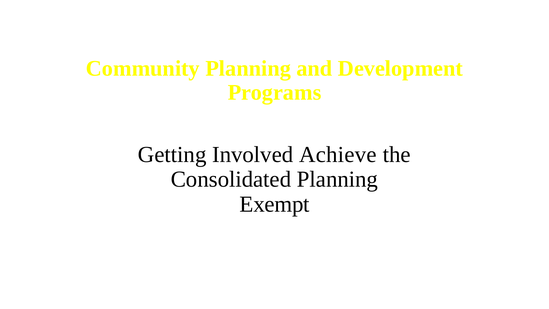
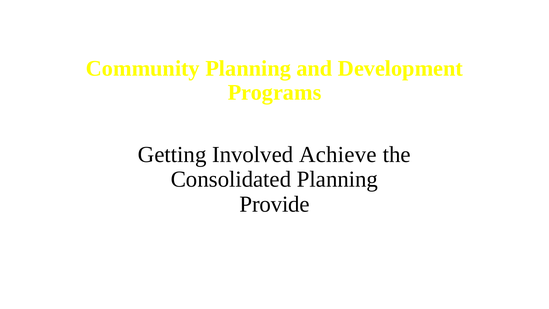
Exempt: Exempt -> Provide
